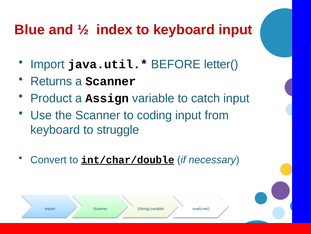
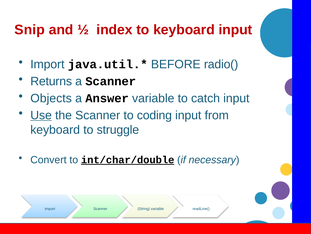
Blue: Blue -> Snip
letter(: letter( -> radio(
Product: Product -> Objects
Assign: Assign -> Answer
Use underline: none -> present
